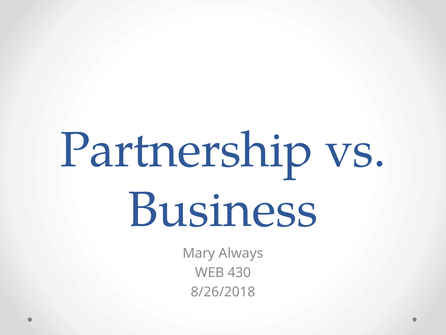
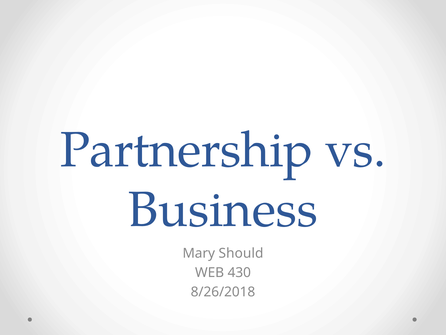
Always: Always -> Should
